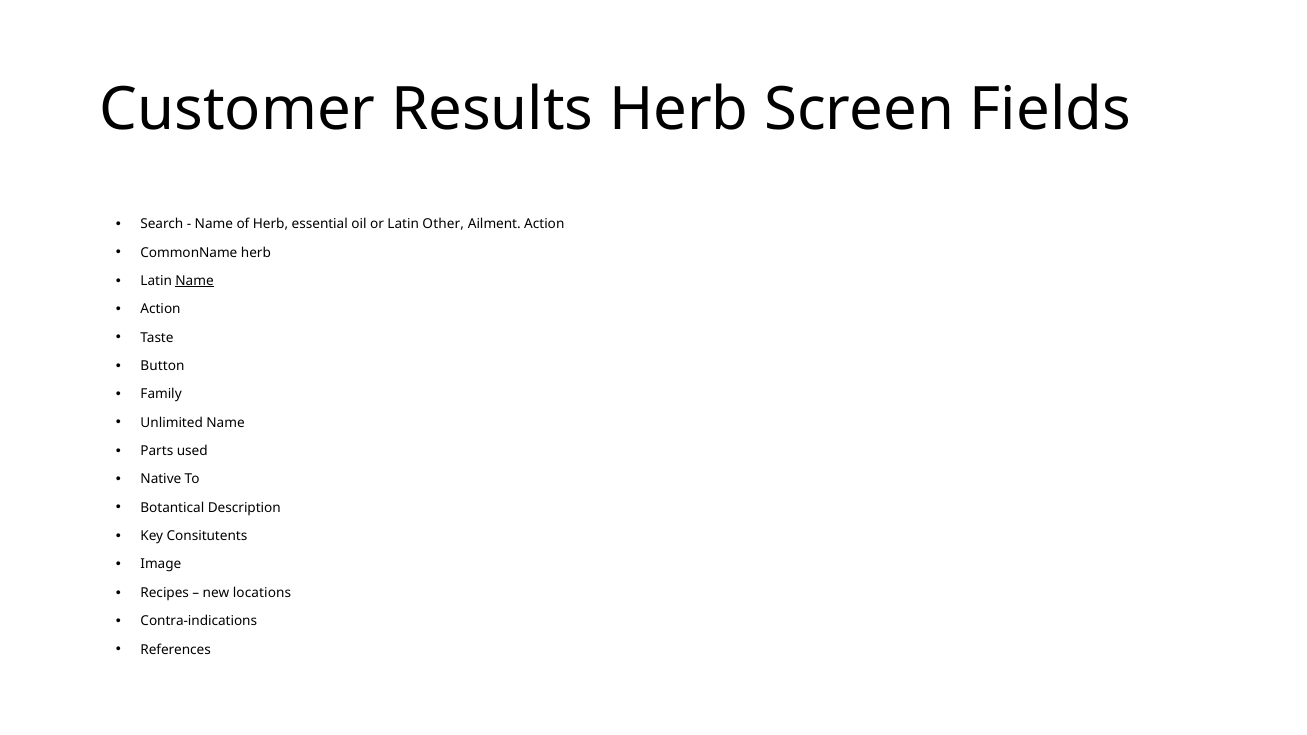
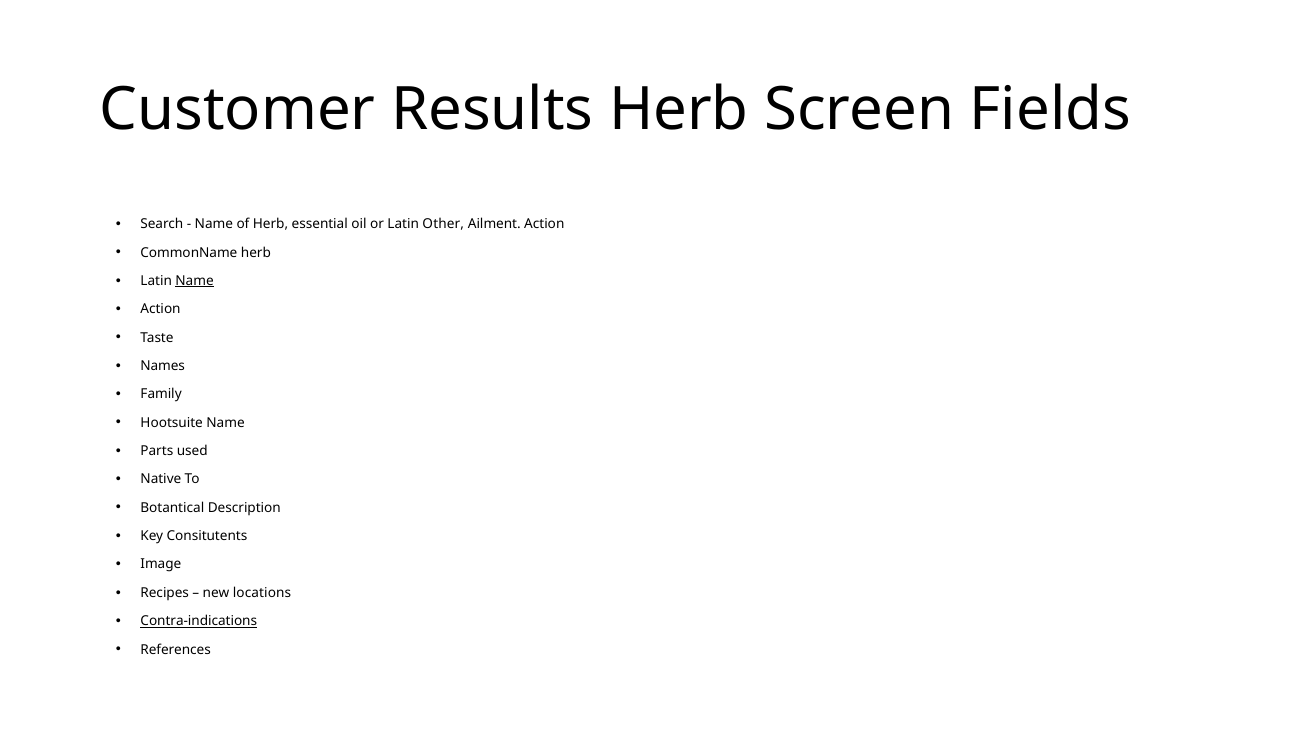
Button: Button -> Names
Unlimited: Unlimited -> Hootsuite
Contra-indications underline: none -> present
